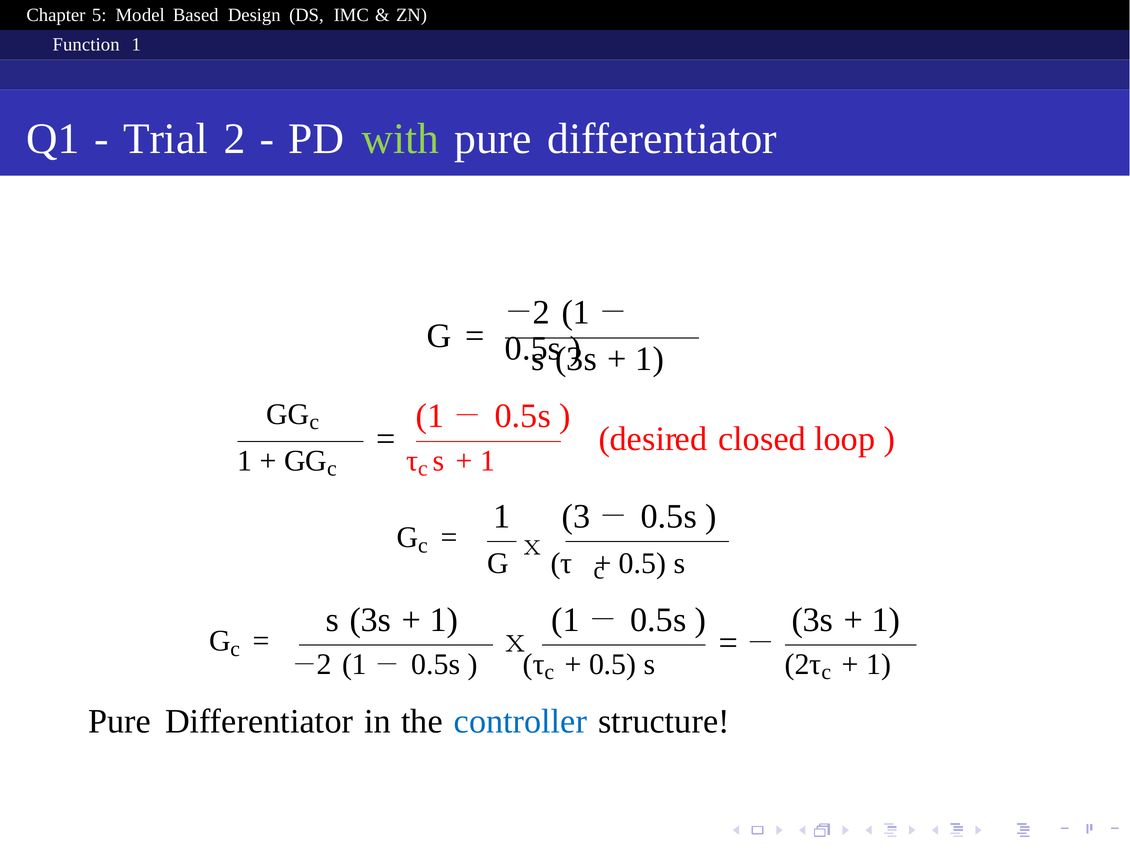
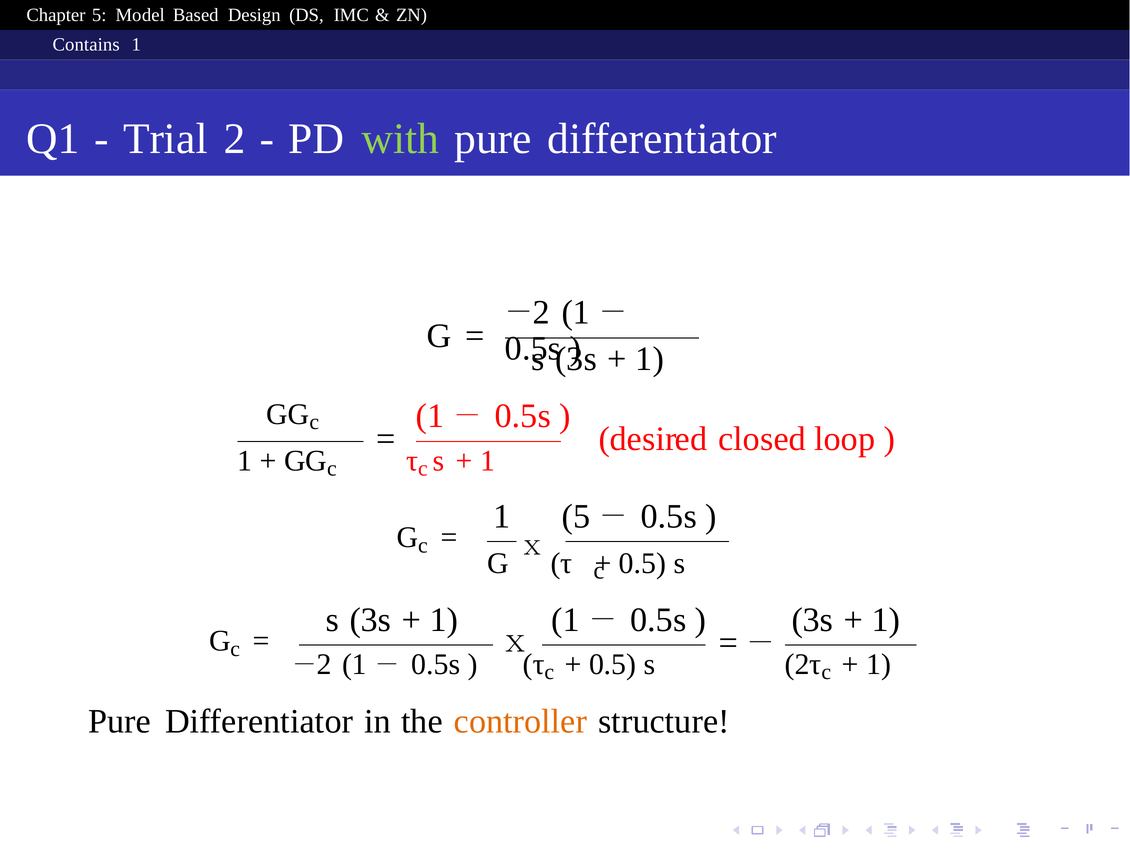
Function: Function -> Contains
1 3: 3 -> 5
controller colour: blue -> orange
